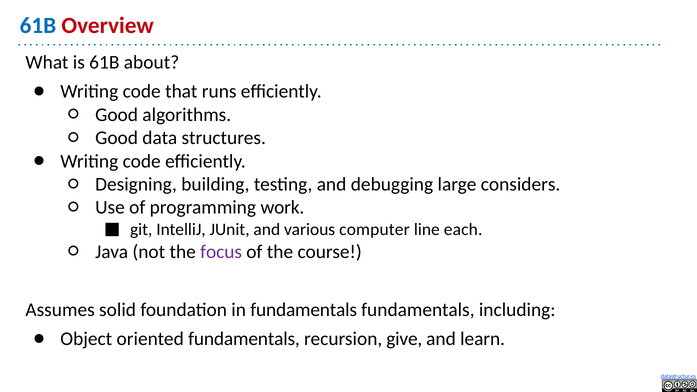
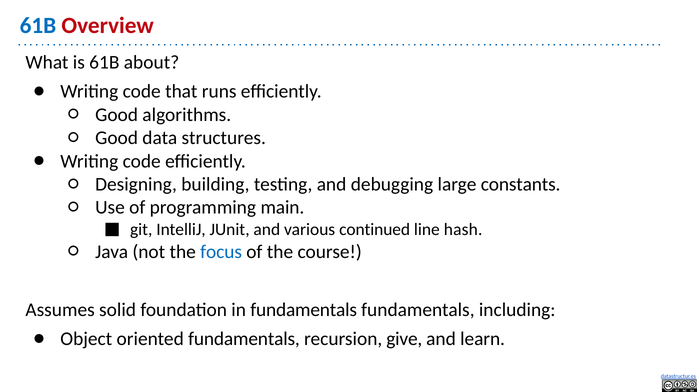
considers: considers -> constants
work: work -> main
computer: computer -> continued
each: each -> hash
focus colour: purple -> blue
